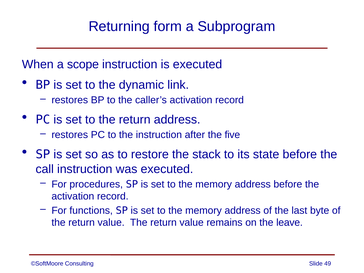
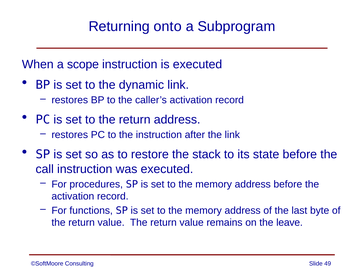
form: form -> onto
the five: five -> link
